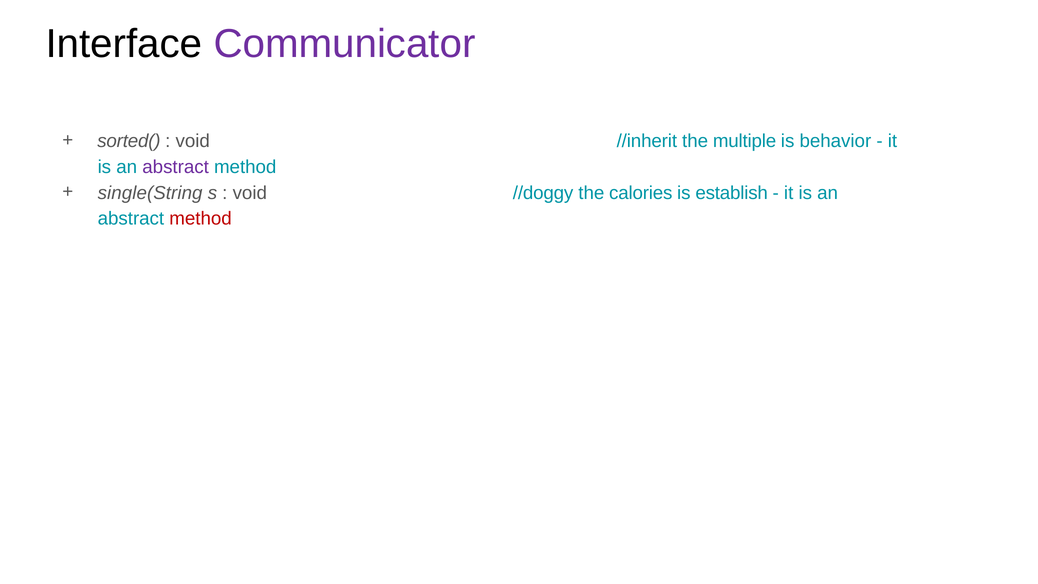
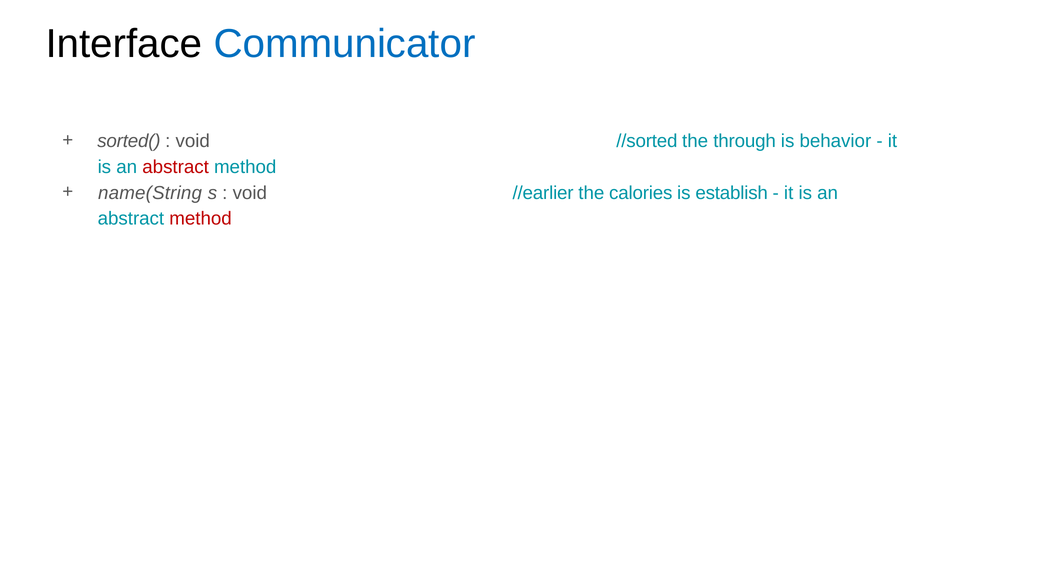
Communicator colour: purple -> blue
//inherit: //inherit -> //sorted
multiple: multiple -> through
abstract at (176, 167) colour: purple -> red
single(String: single(String -> name(String
//doggy: //doggy -> //earlier
